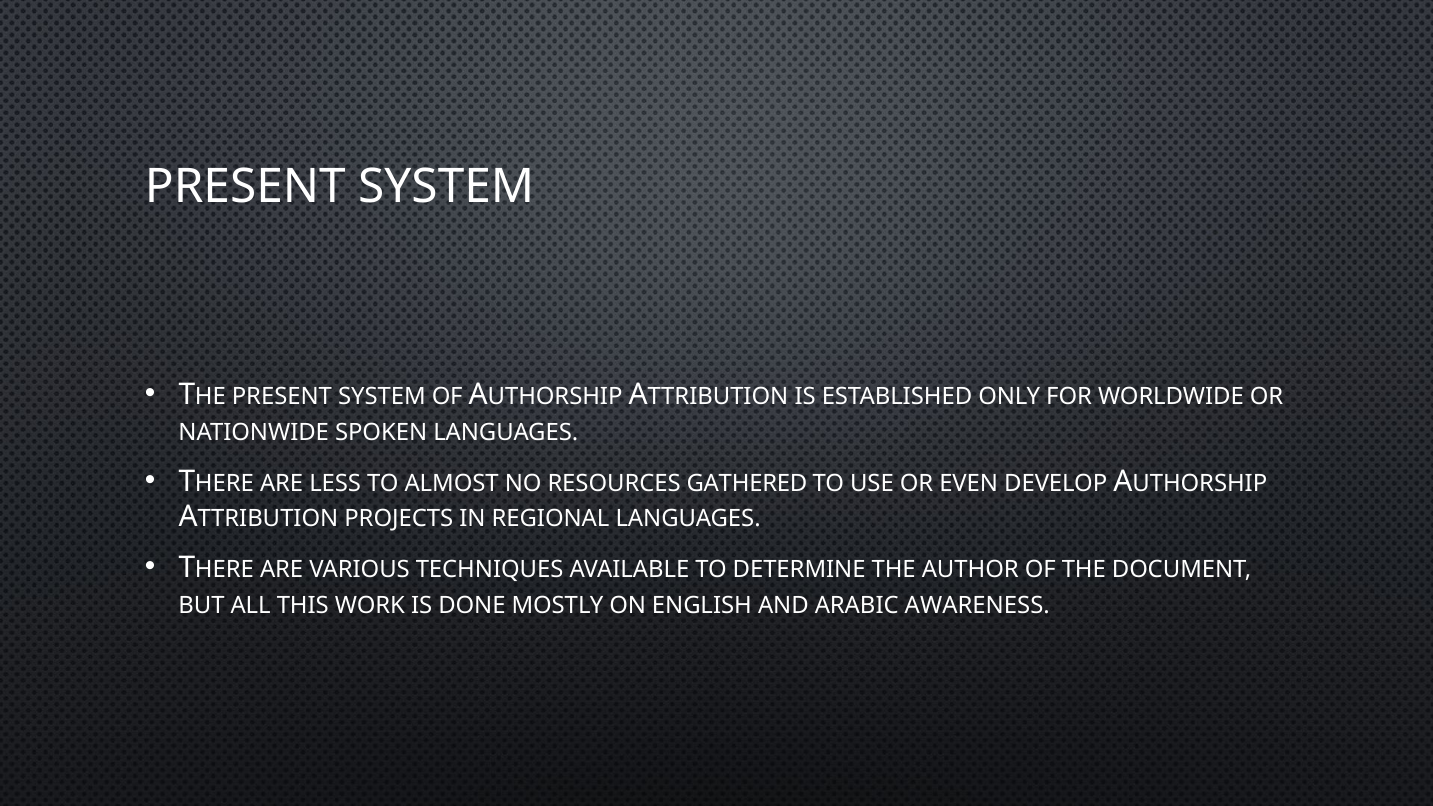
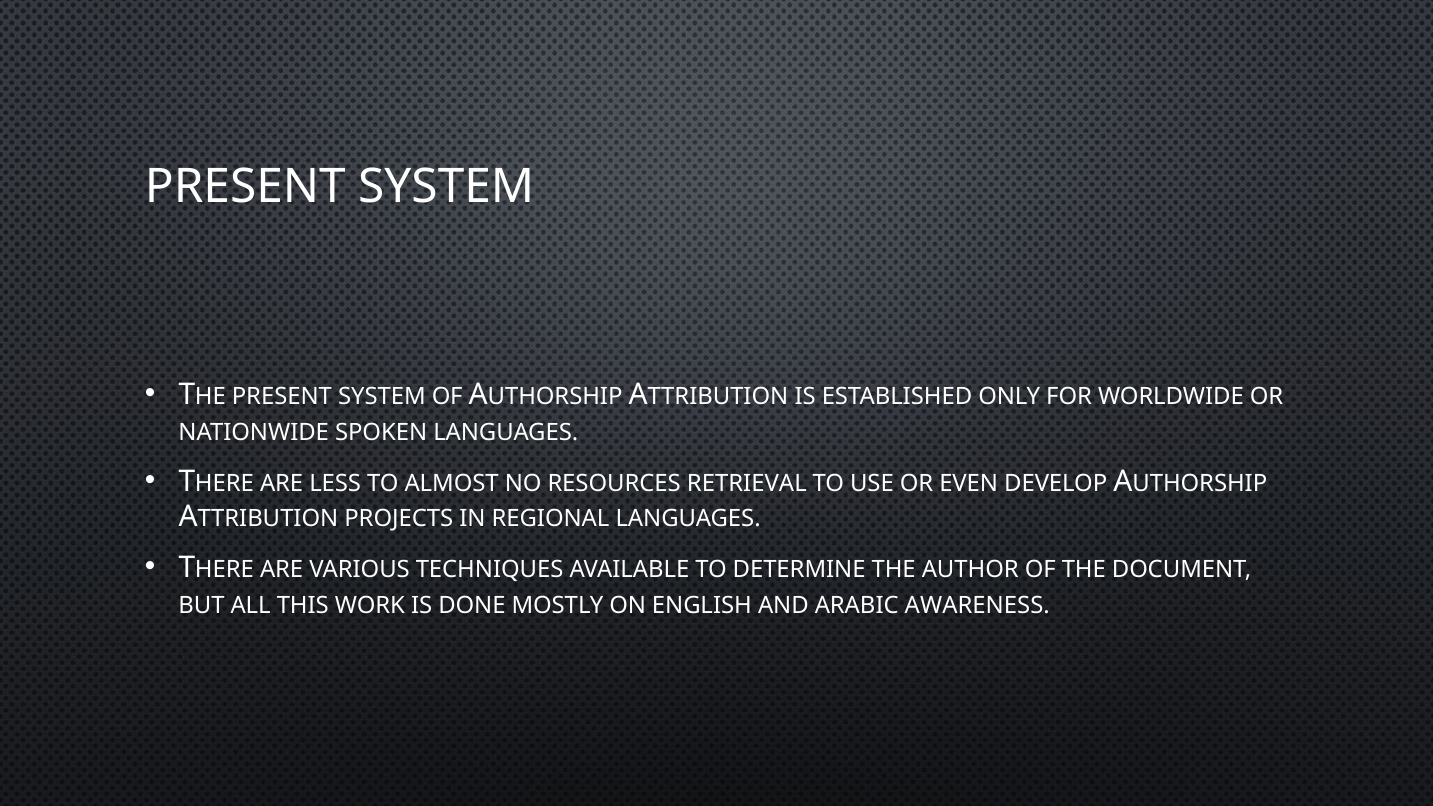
GATHERED: GATHERED -> RETRIEVAL
